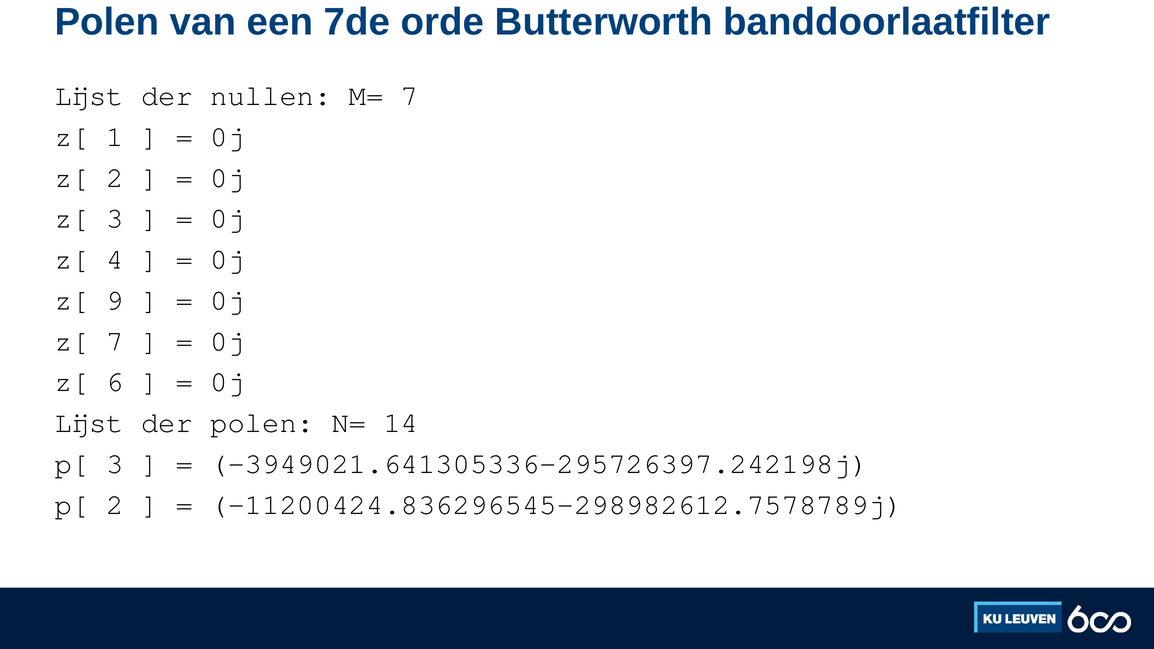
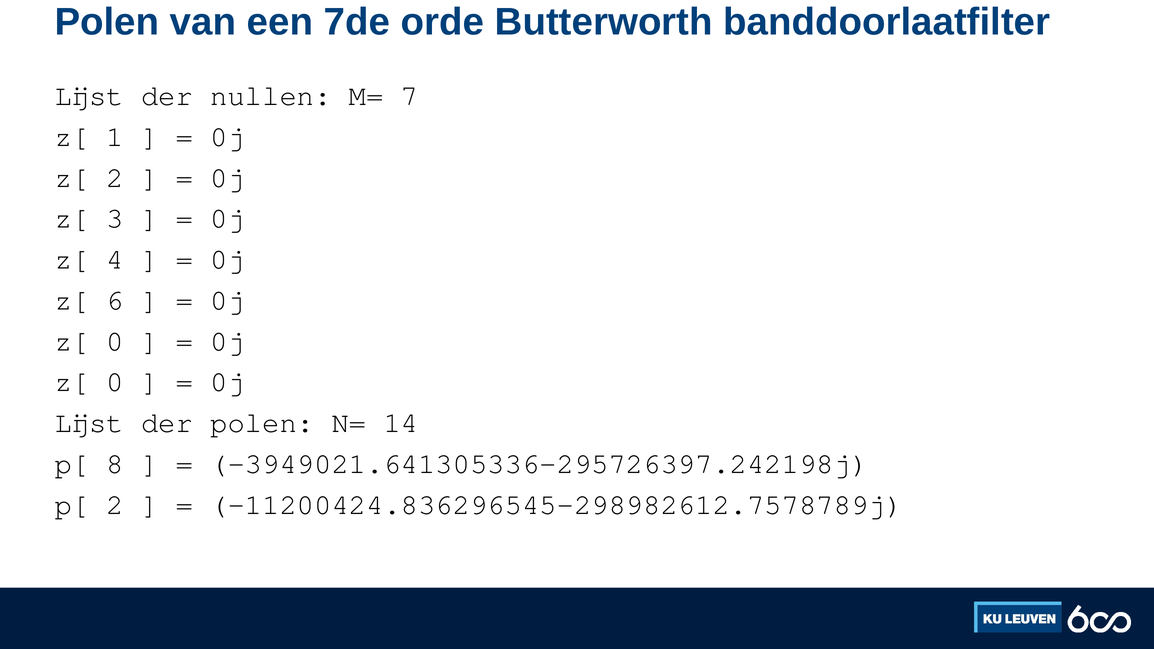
9: 9 -> 6
7 at (115, 341): 7 -> 0
6 at (115, 382): 6 -> 0
p[ 3: 3 -> 8
